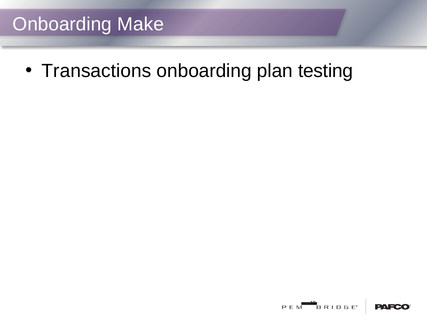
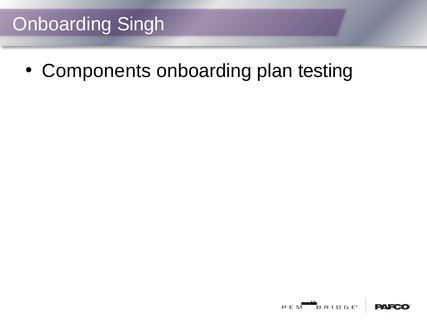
Make: Make -> Singh
Transactions: Transactions -> Components
